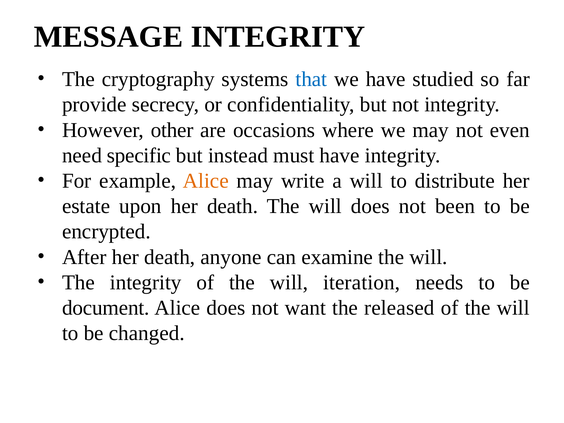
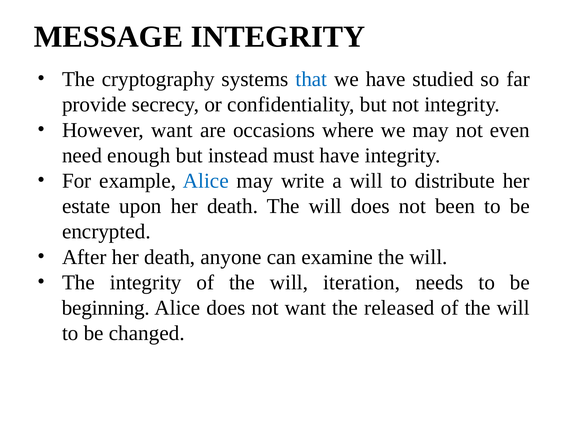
However other: other -> want
specific: specific -> enough
Alice at (206, 181) colour: orange -> blue
document: document -> beginning
